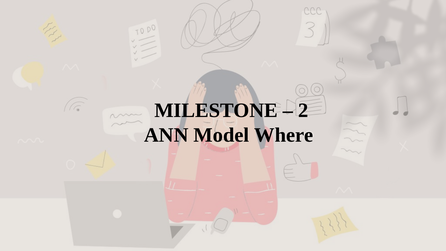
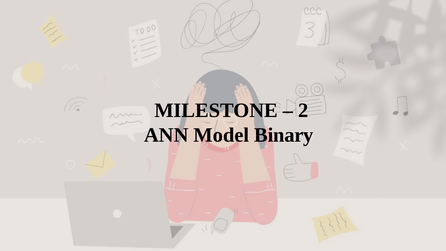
Where: Where -> Binary
